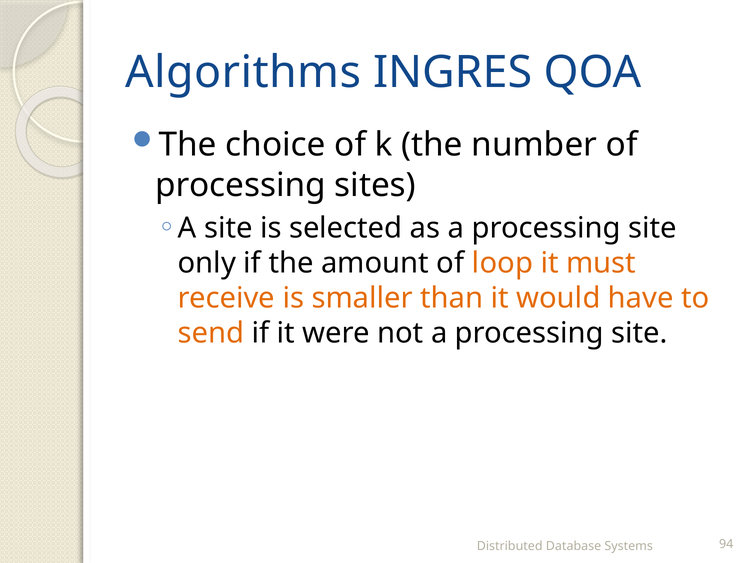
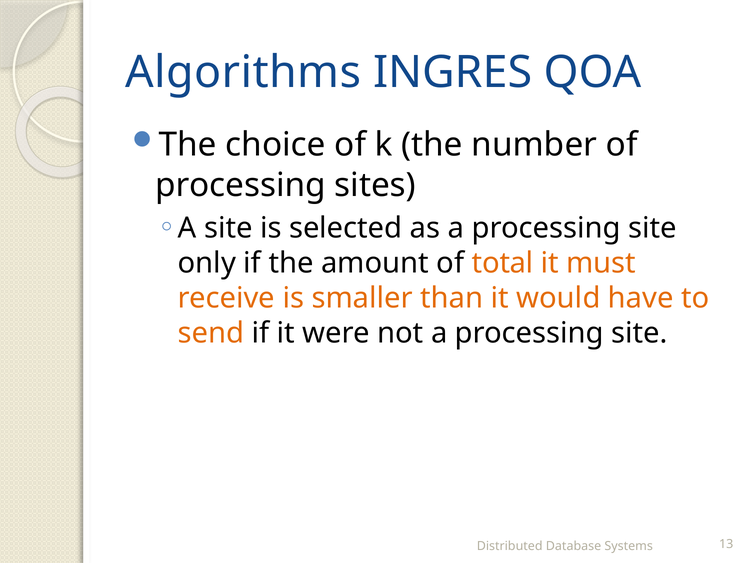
loop: loop -> total
94: 94 -> 13
